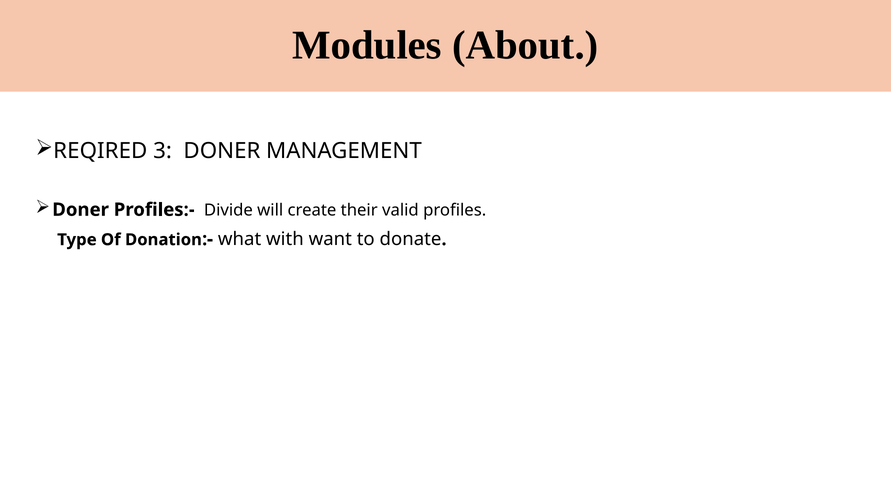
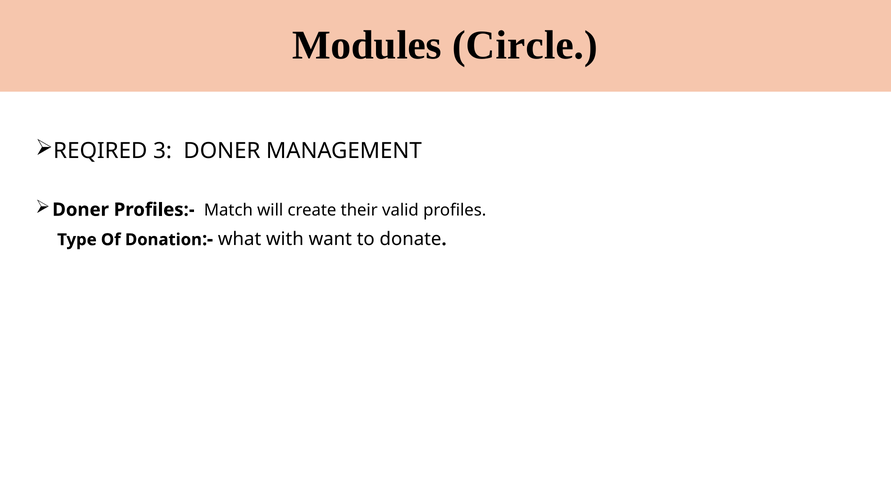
About: About -> Circle
Divide: Divide -> Match
